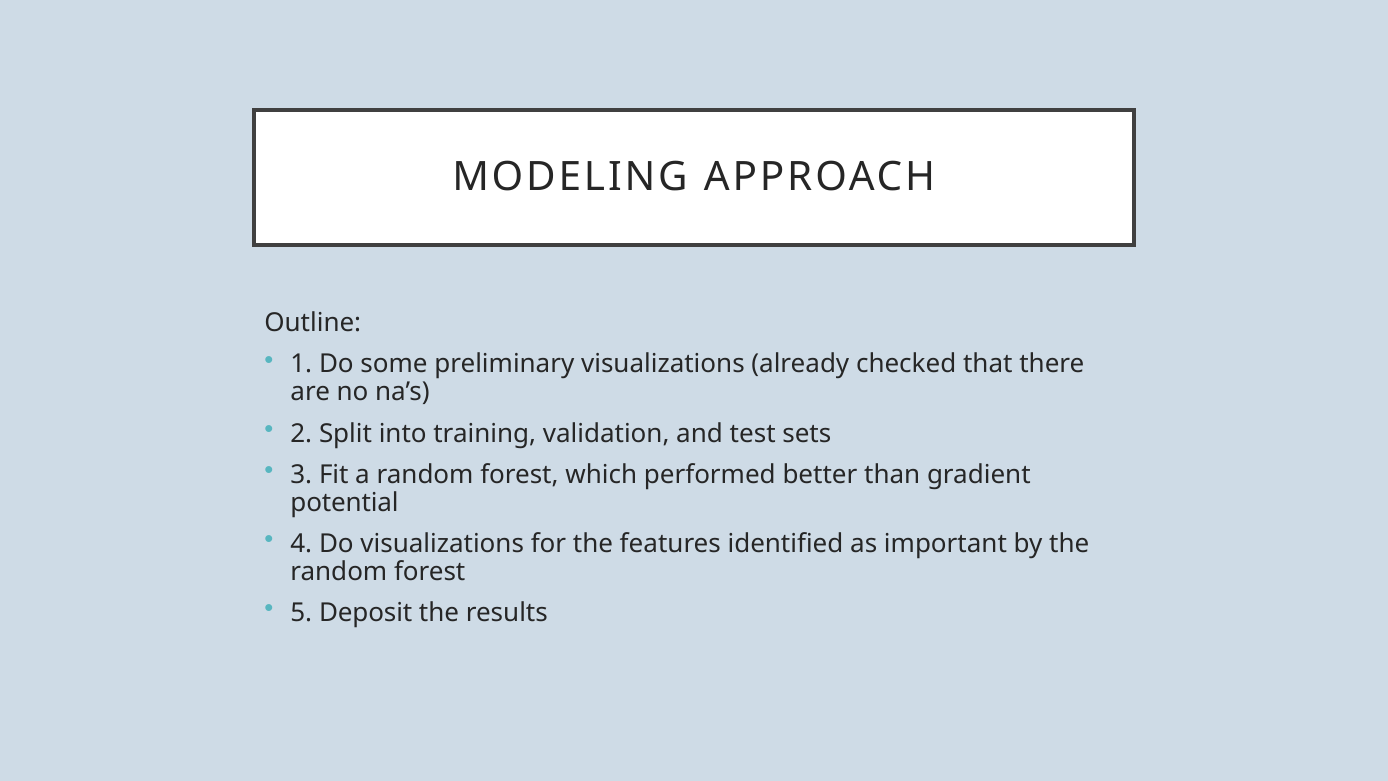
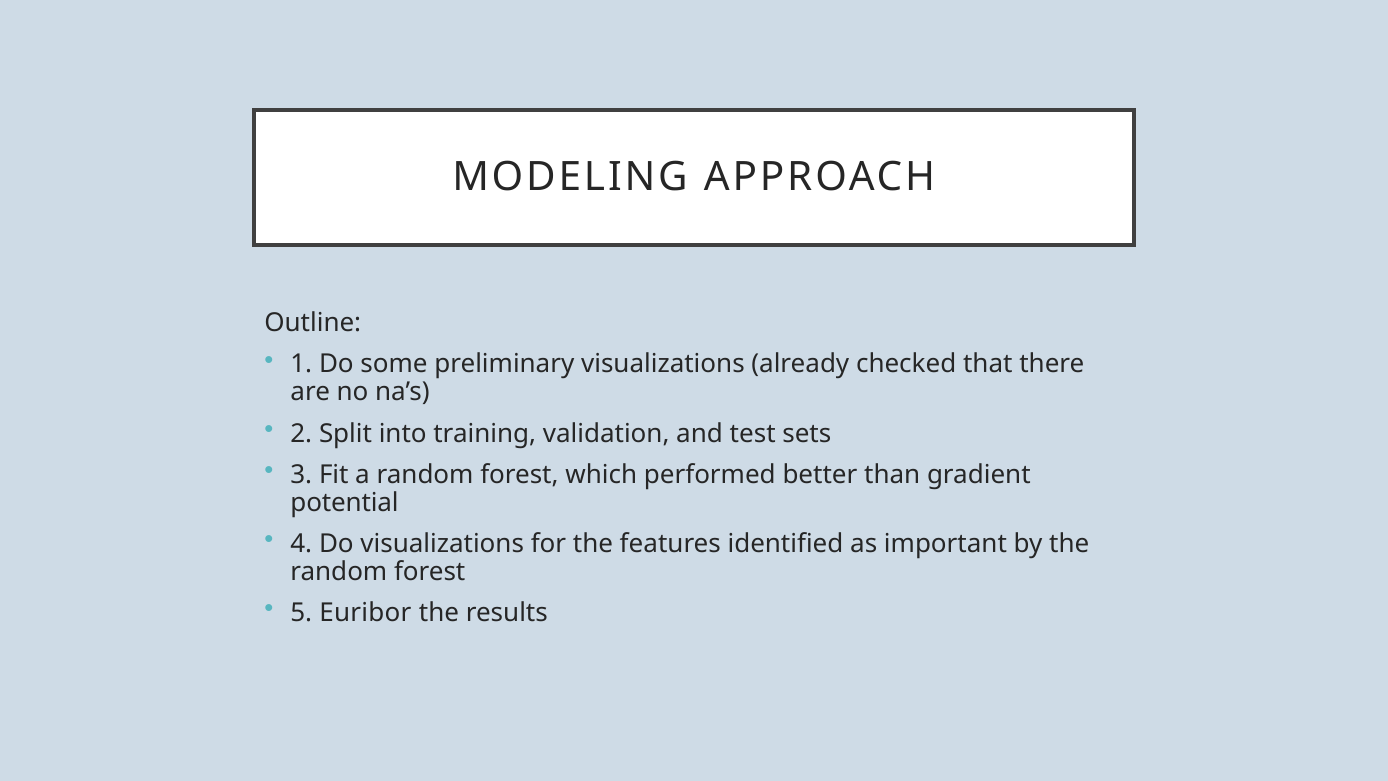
Deposit: Deposit -> Euribor
